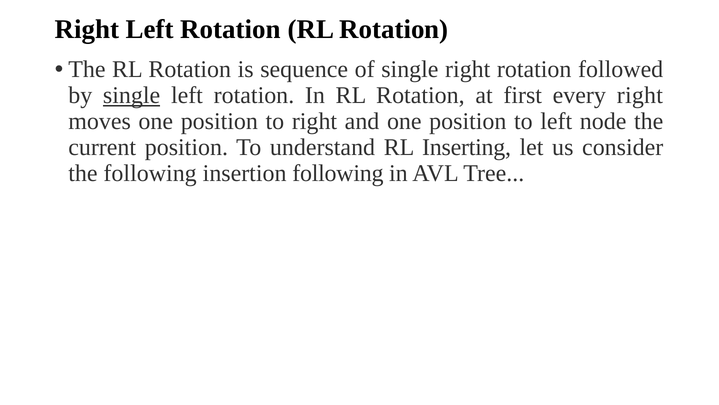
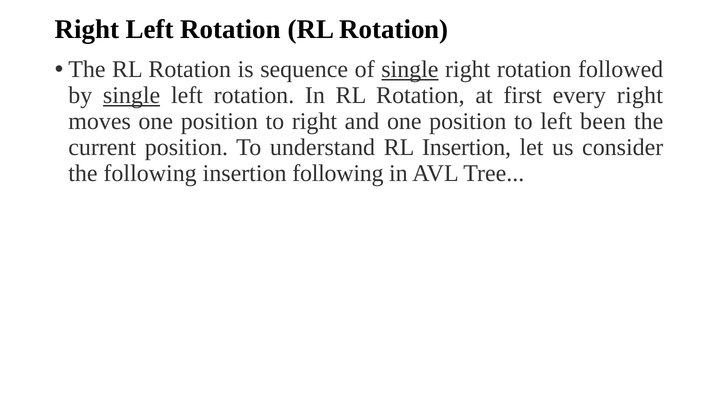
single at (410, 69) underline: none -> present
node: node -> been
RL Inserting: Inserting -> Insertion
